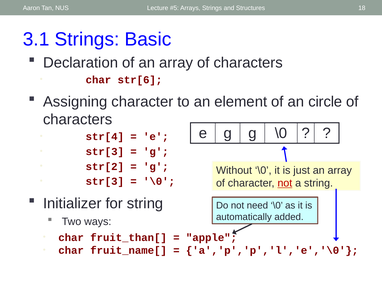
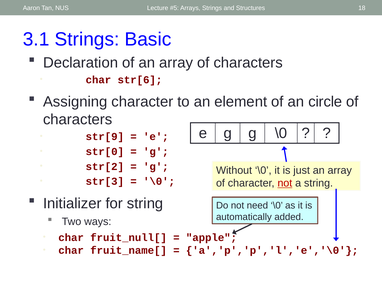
str[4: str[4 -> str[9
str[3 at (105, 151): str[3 -> str[0
fruit_than[: fruit_than[ -> fruit_null[
